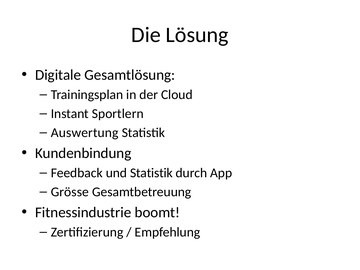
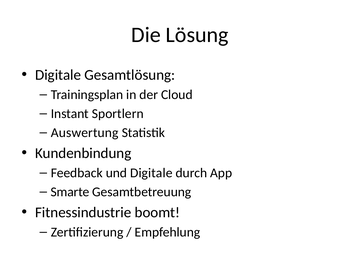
und Statistik: Statistik -> Digitale
Grösse: Grösse -> Smarte
